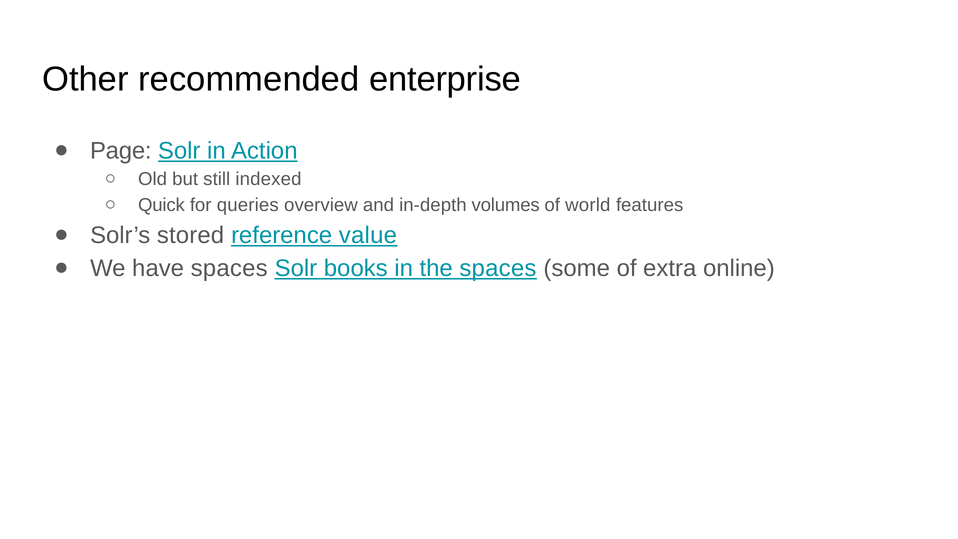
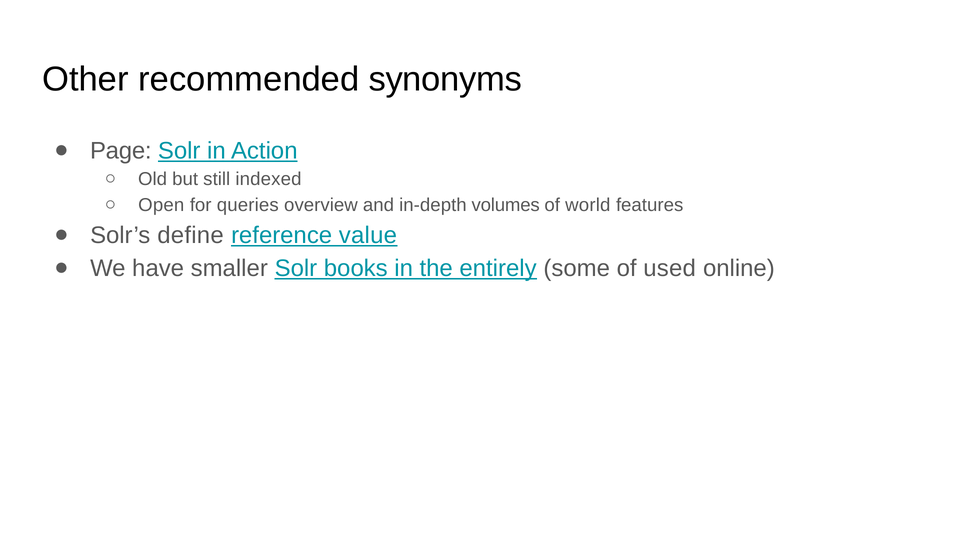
enterprise: enterprise -> synonyms
Quick: Quick -> Open
stored: stored -> define
have spaces: spaces -> smaller
the spaces: spaces -> entirely
extra: extra -> used
